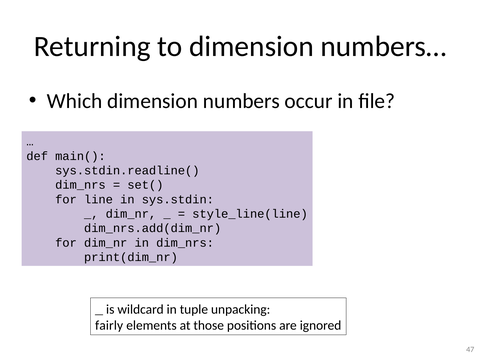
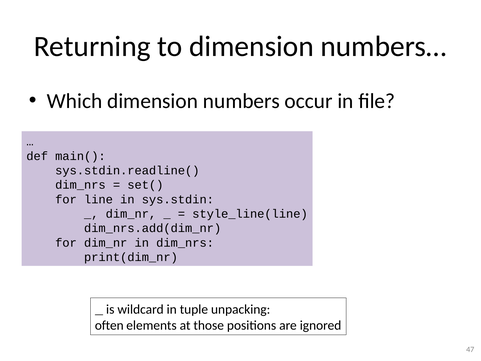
fairly: fairly -> often
